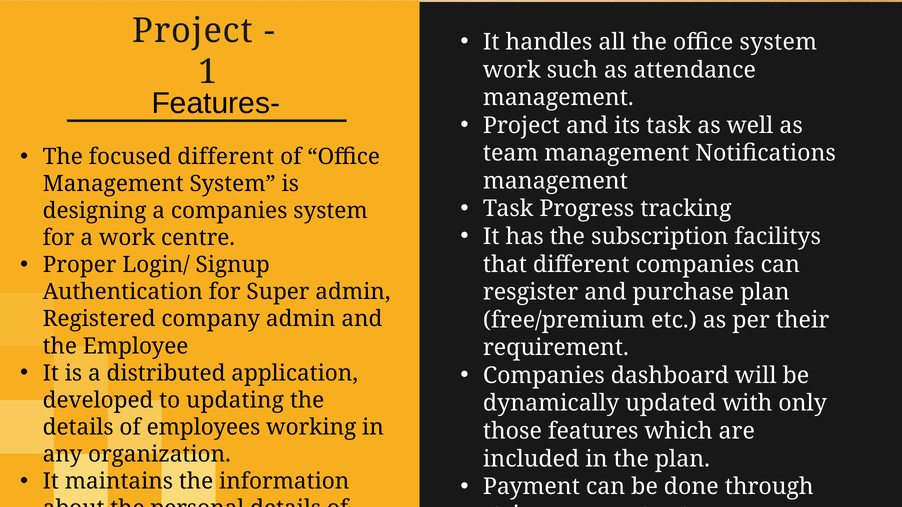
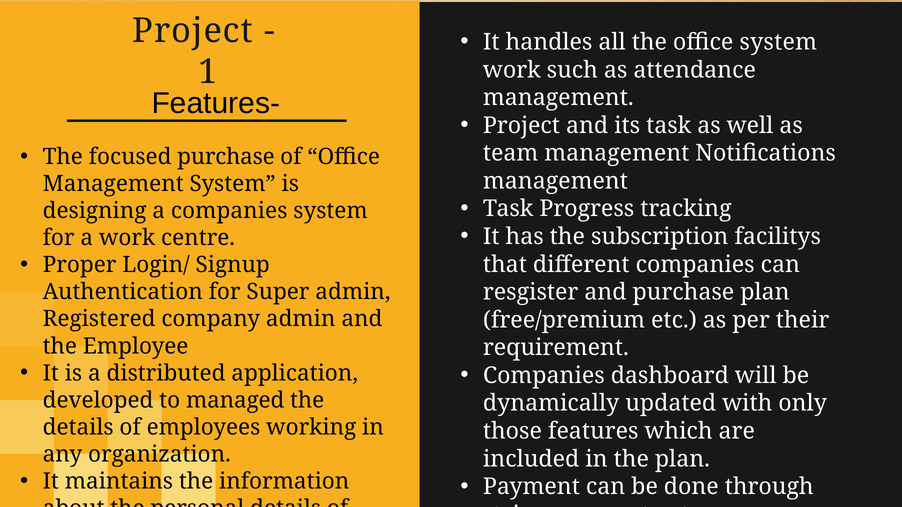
focused different: different -> purchase
updating: updating -> managed
